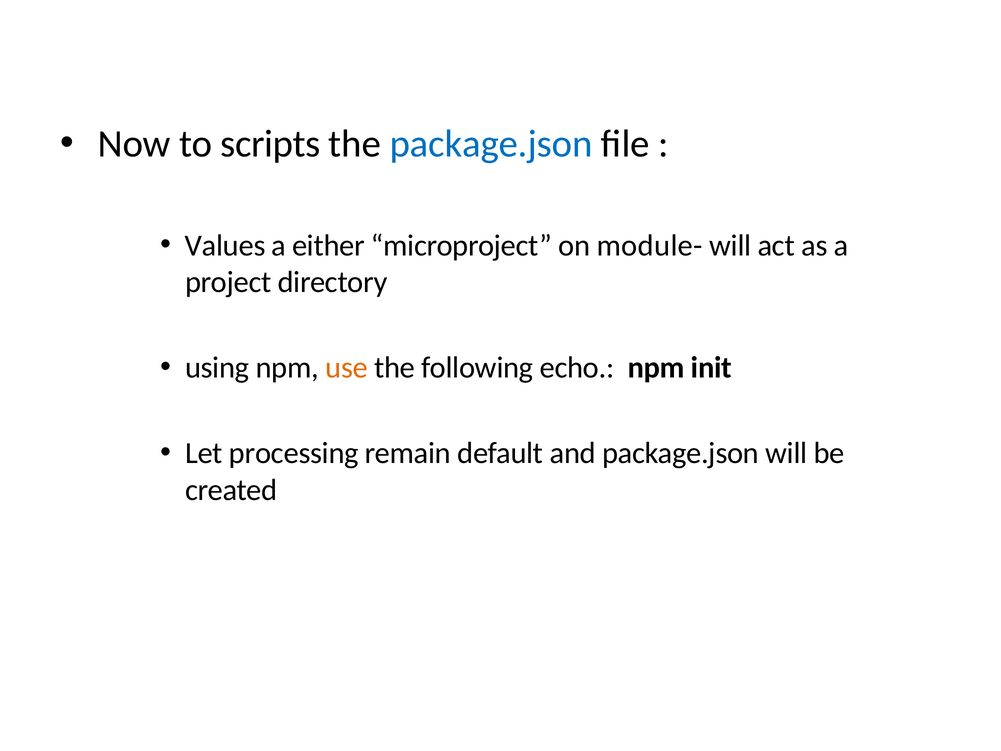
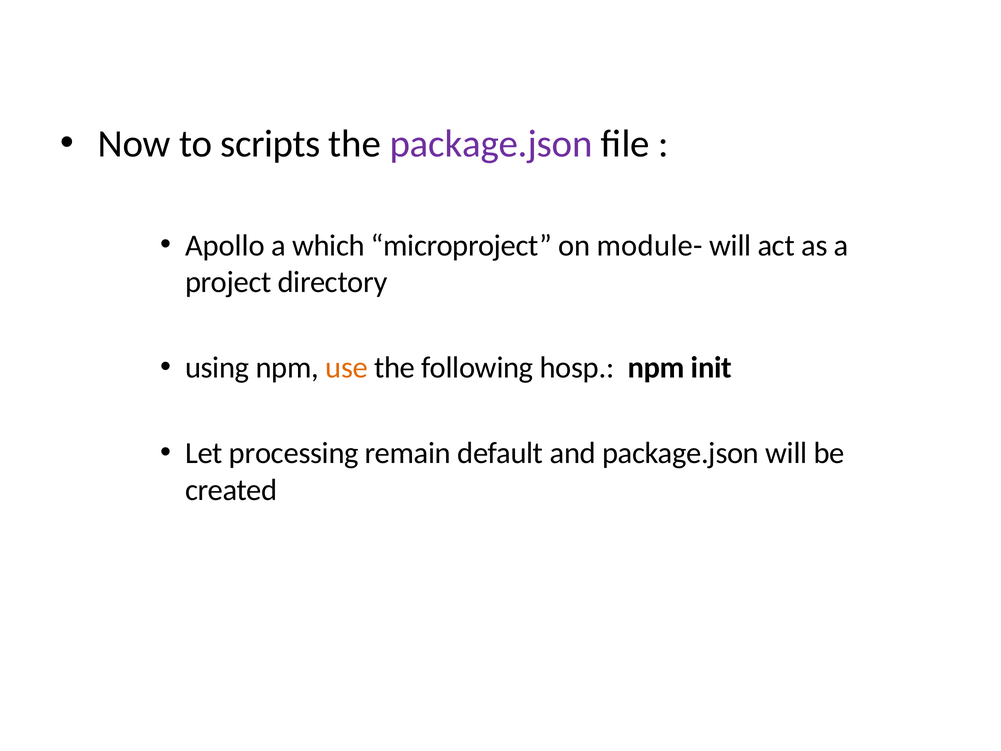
package.json at (491, 144) colour: blue -> purple
Values: Values -> Apollo
either: either -> which
echo: echo -> hosp
